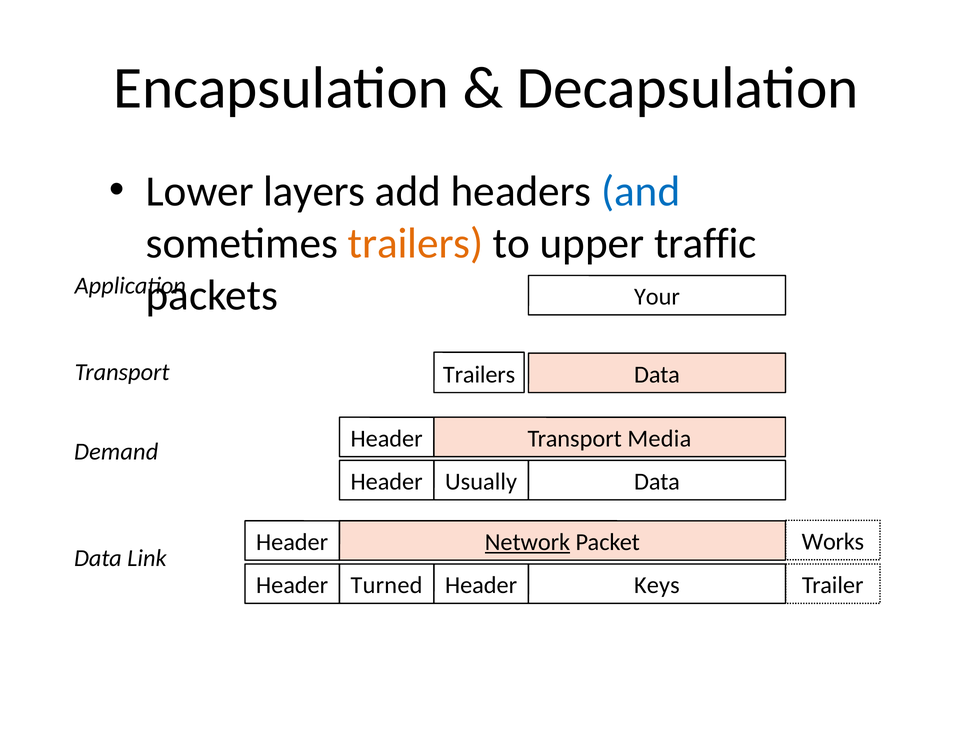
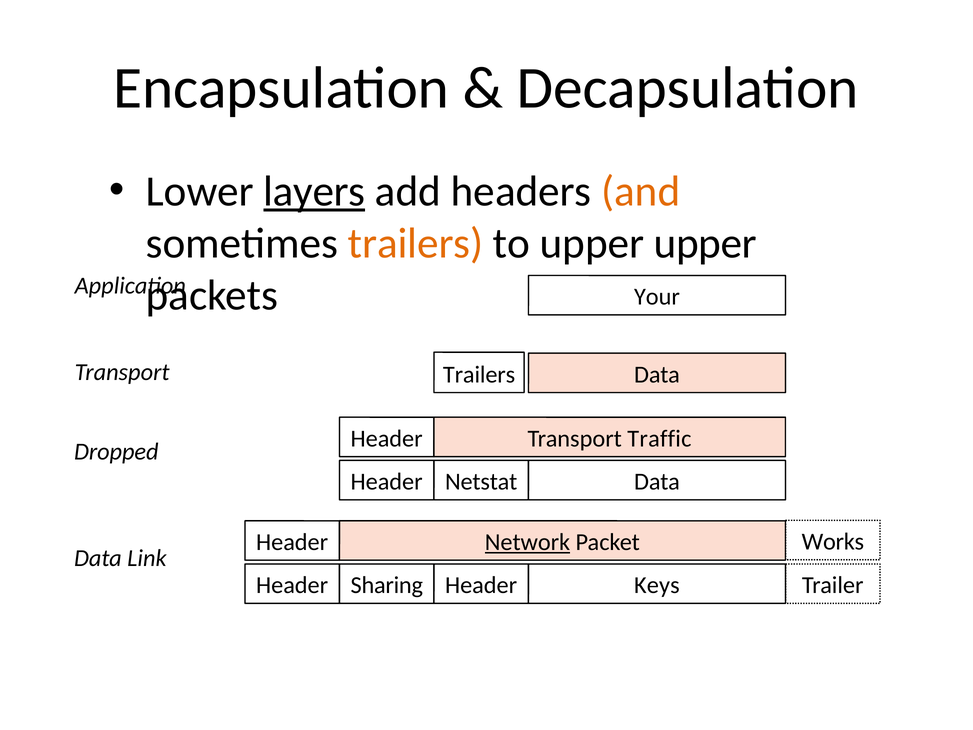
layers underline: none -> present
and colour: blue -> orange
upper traffic: traffic -> upper
Media: Media -> Traffic
Demand: Demand -> Dropped
Usually: Usually -> Netstat
Turned: Turned -> Sharing
